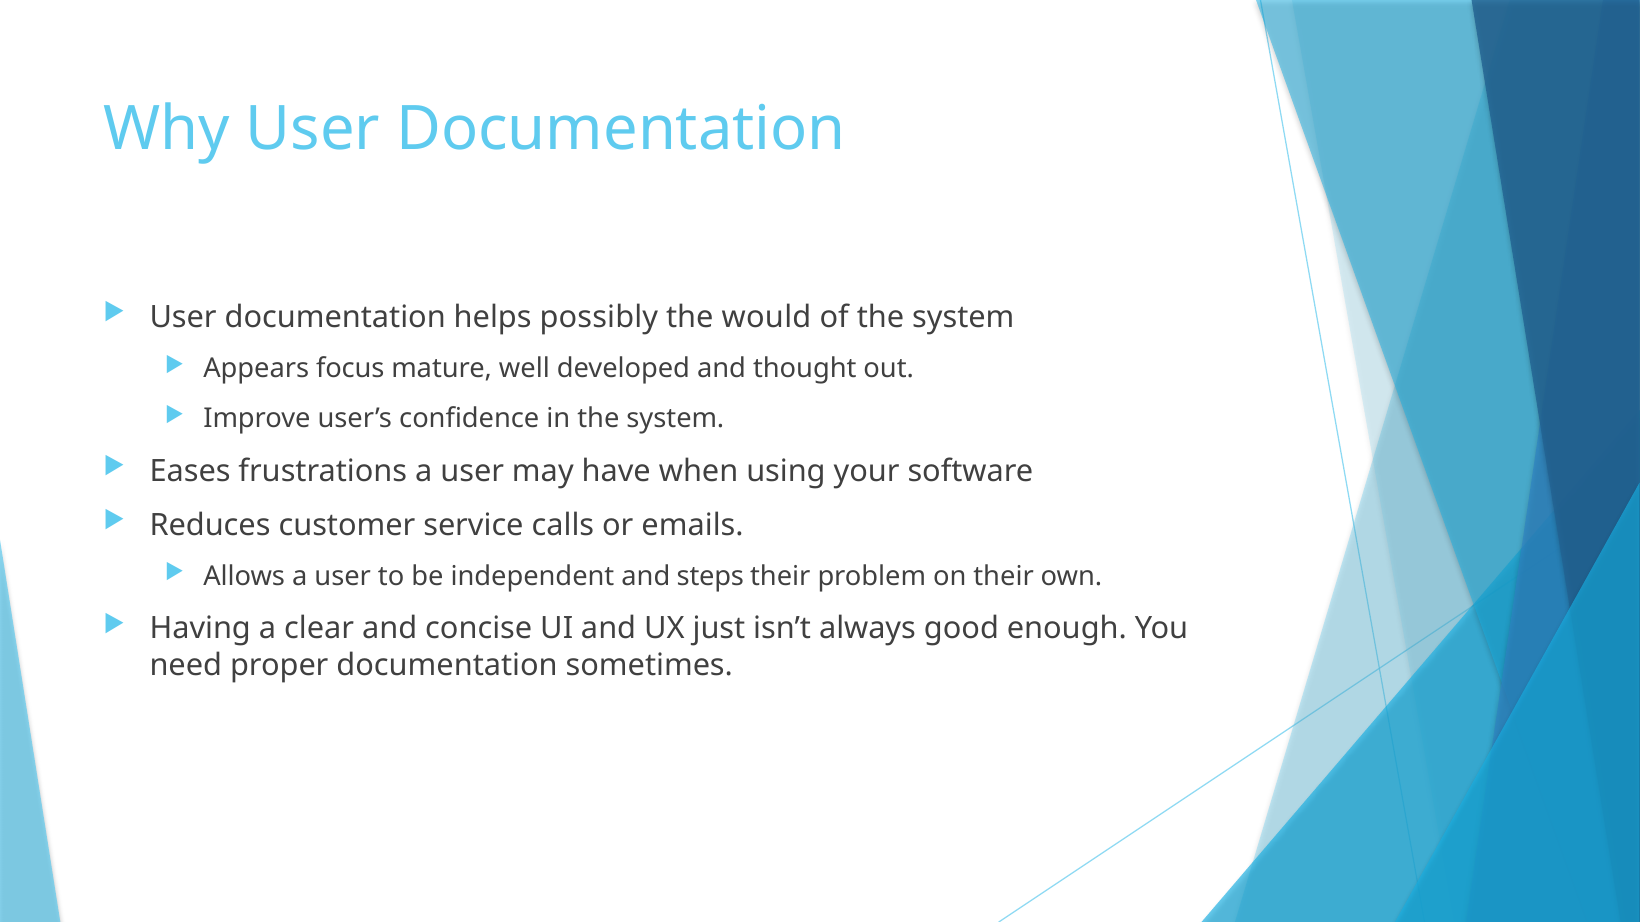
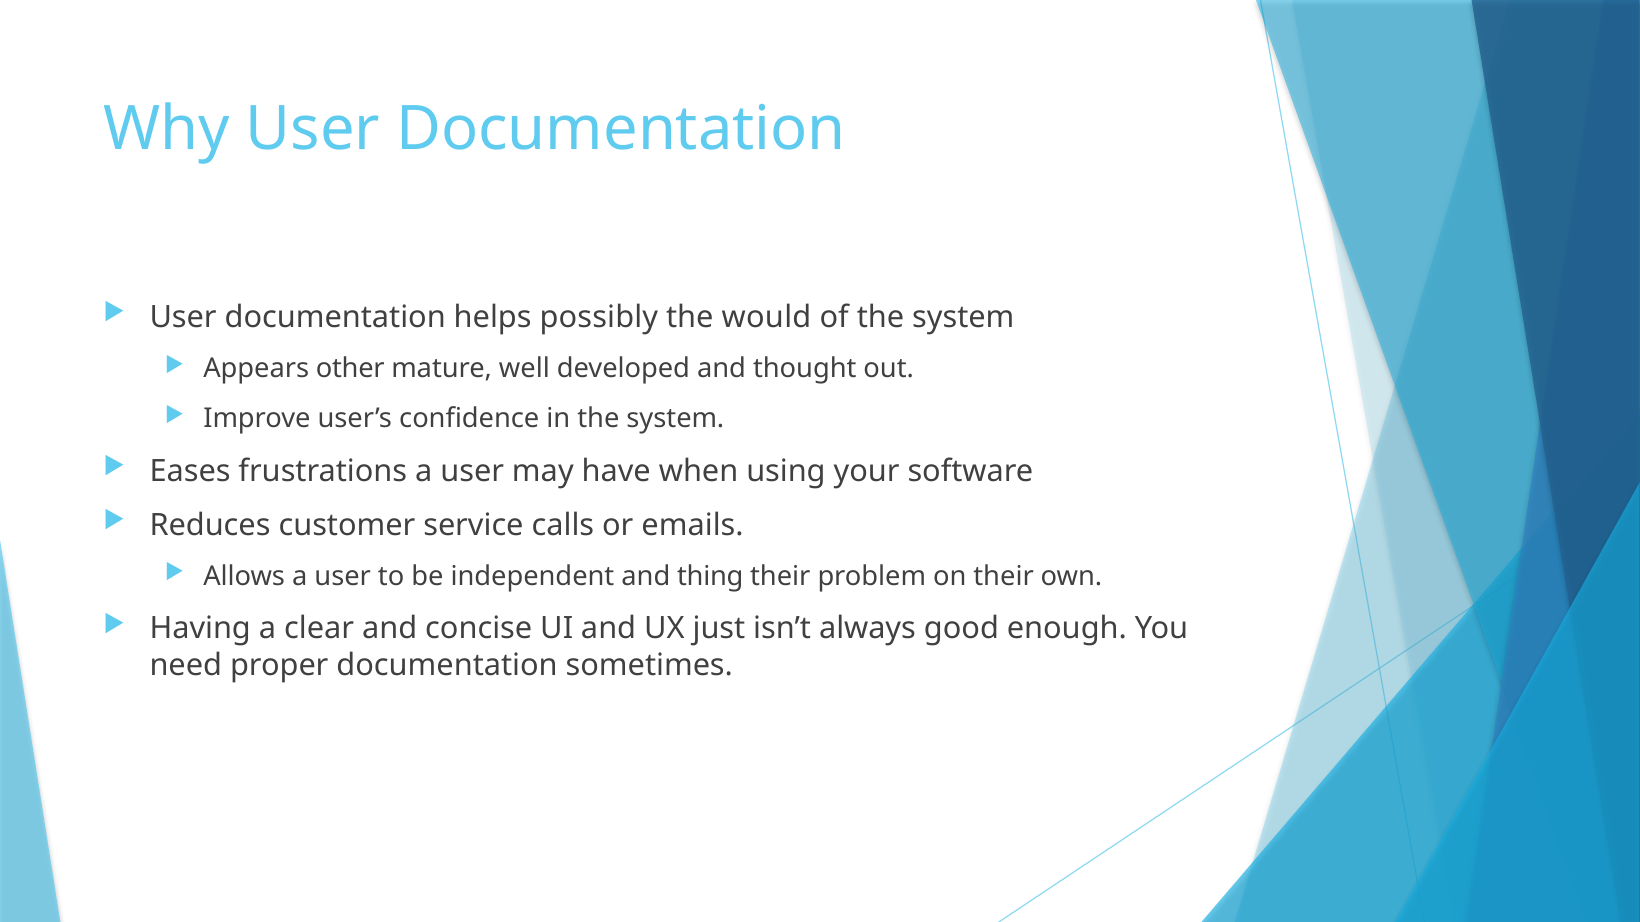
focus: focus -> other
steps: steps -> thing
